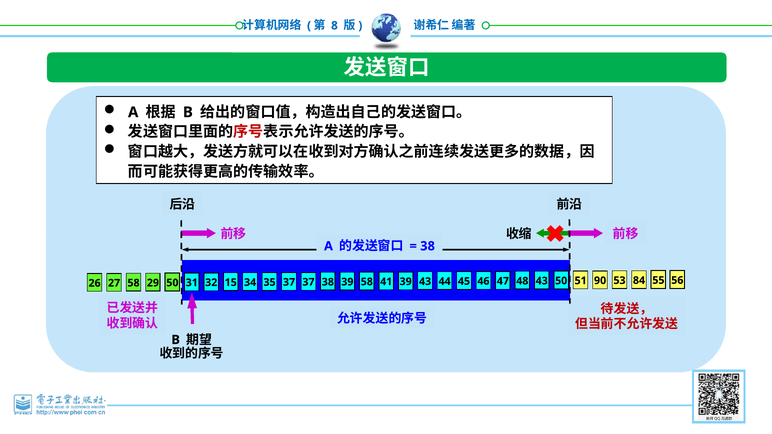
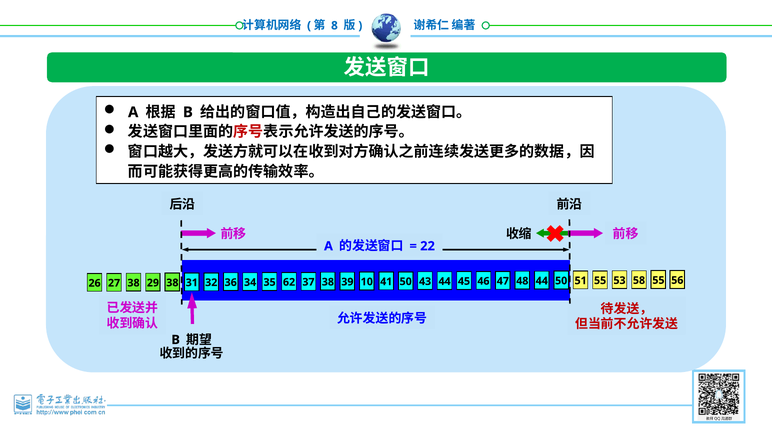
38 at (428, 246): 38 -> 22
27 58: 58 -> 38
29 50: 50 -> 38
15: 15 -> 36
35 37: 37 -> 62
39 58: 58 -> 10
41 39: 39 -> 50
48 43: 43 -> 44
51 90: 90 -> 55
84: 84 -> 58
